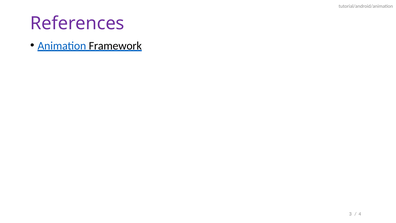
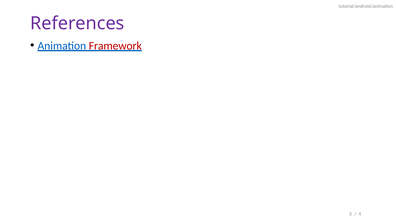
Framework colour: black -> red
